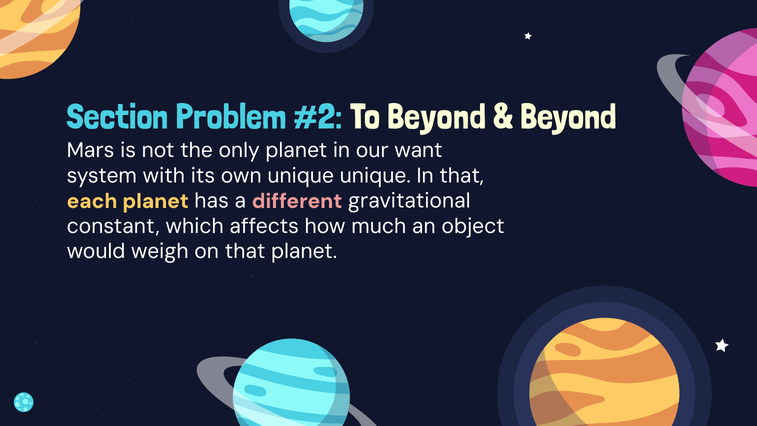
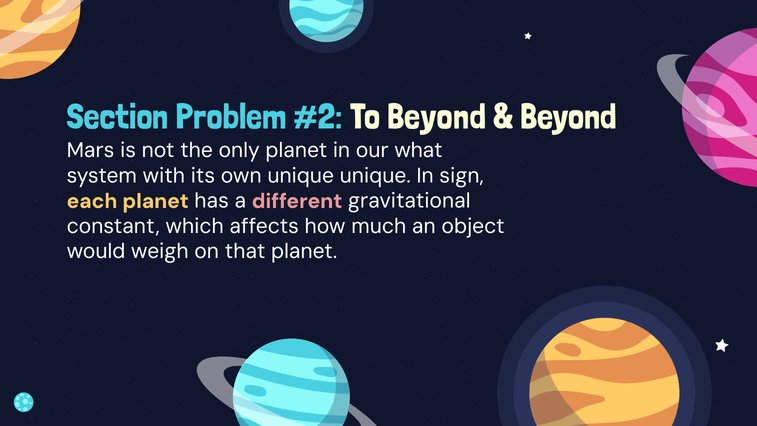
want: want -> what
In that: that -> sign
